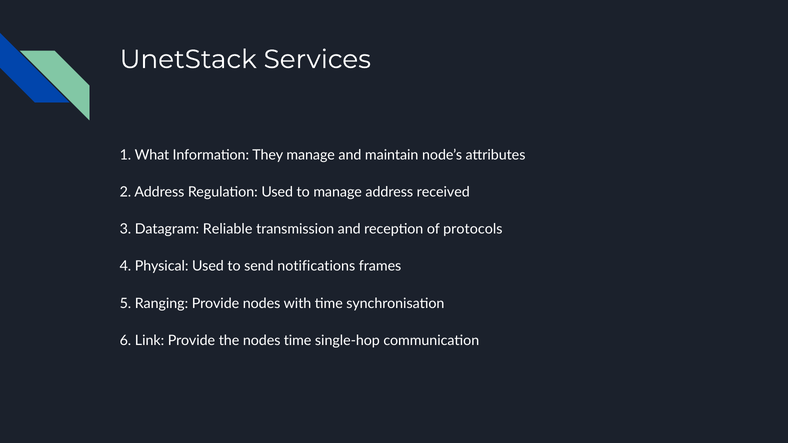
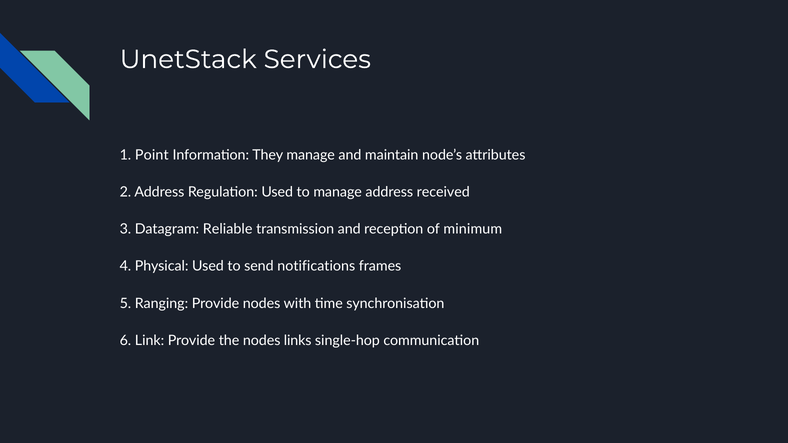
What: What -> Point
protocols: protocols -> minimum
nodes time: time -> links
